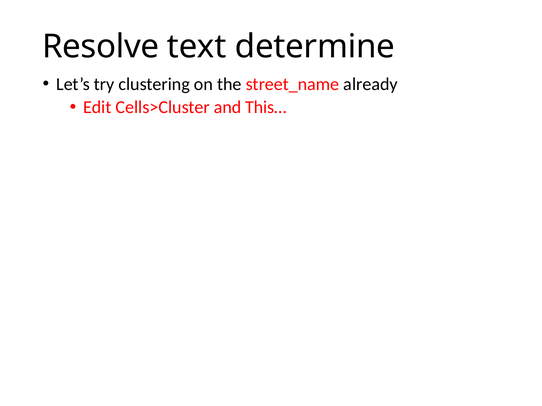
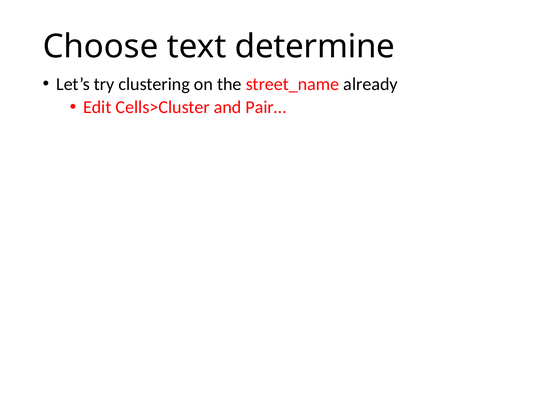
Resolve: Resolve -> Choose
This…: This… -> Pair…
